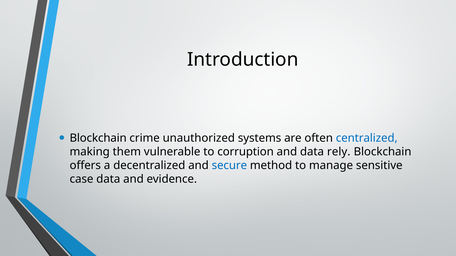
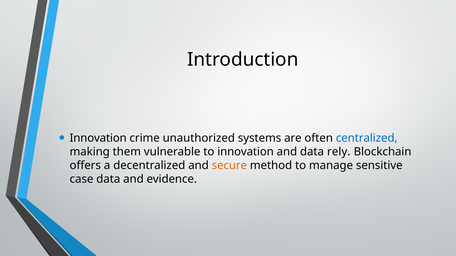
Blockchain at (98, 138): Blockchain -> Innovation
to corruption: corruption -> innovation
secure colour: blue -> orange
